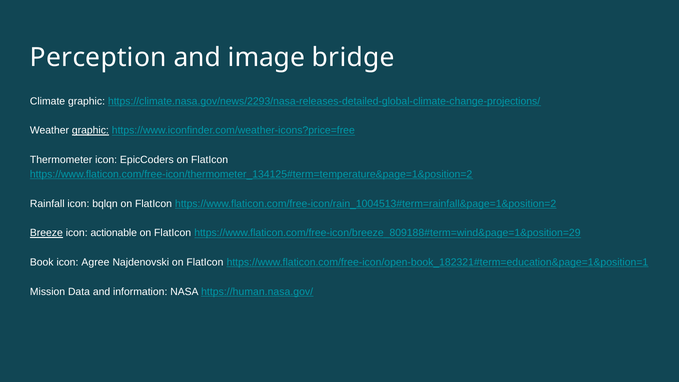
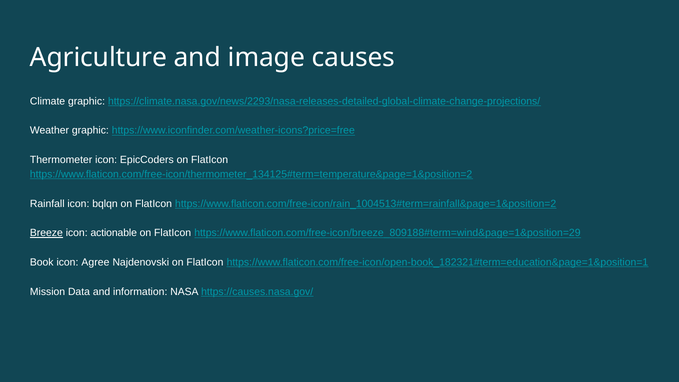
Perception: Perception -> Agriculture
bridge: bridge -> causes
graphic at (90, 131) underline: present -> none
https://human.nasa.gov/: https://human.nasa.gov/ -> https://causes.nasa.gov/
